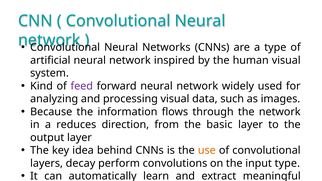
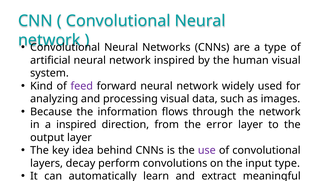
a reduces: reduces -> inspired
basic: basic -> error
use colour: orange -> purple
